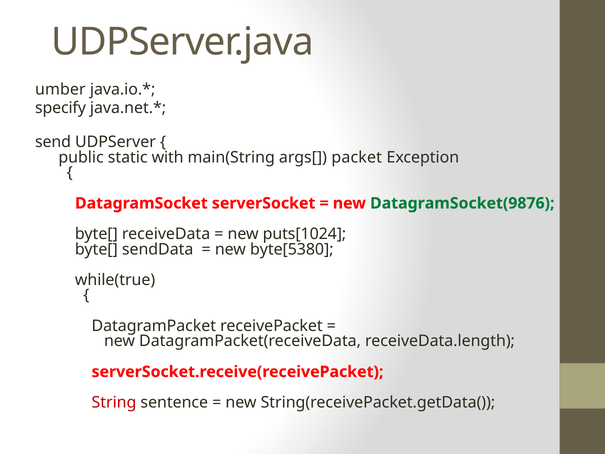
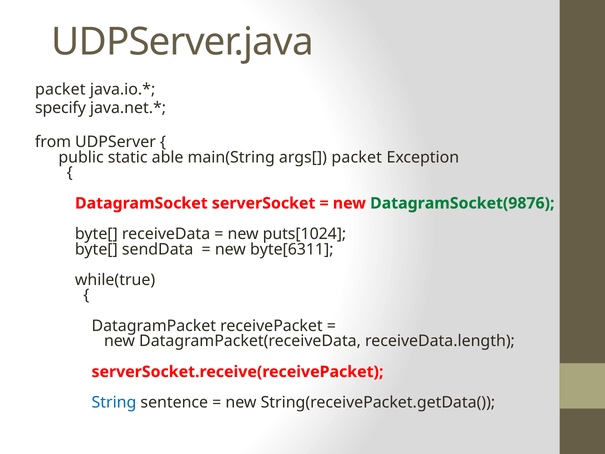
umber at (60, 89): umber -> packet
send: send -> from
with: with -> able
byte[5380: byte[5380 -> byte[6311
String colour: red -> blue
